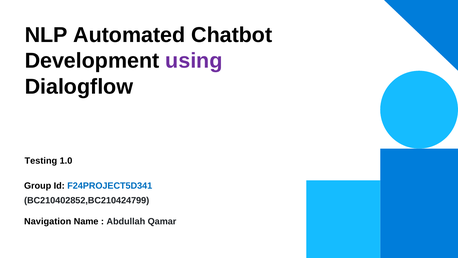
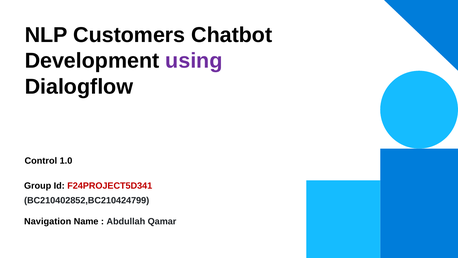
Automated: Automated -> Customers
Testing: Testing -> Control
F24PROJECT5D341 colour: blue -> red
